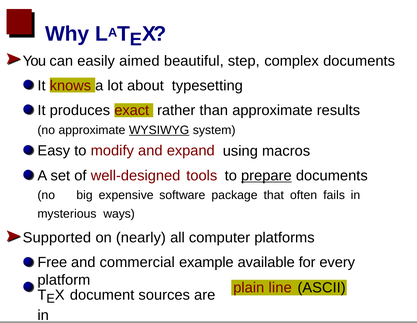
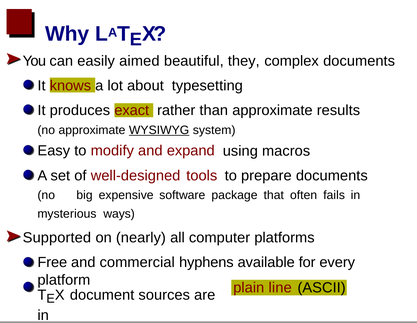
step: step -> they
prepare underline: present -> none
example: example -> hyphens
